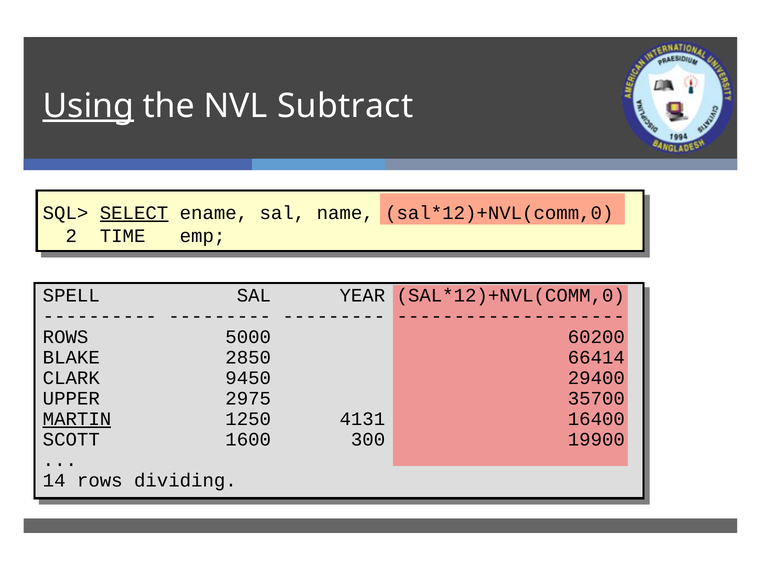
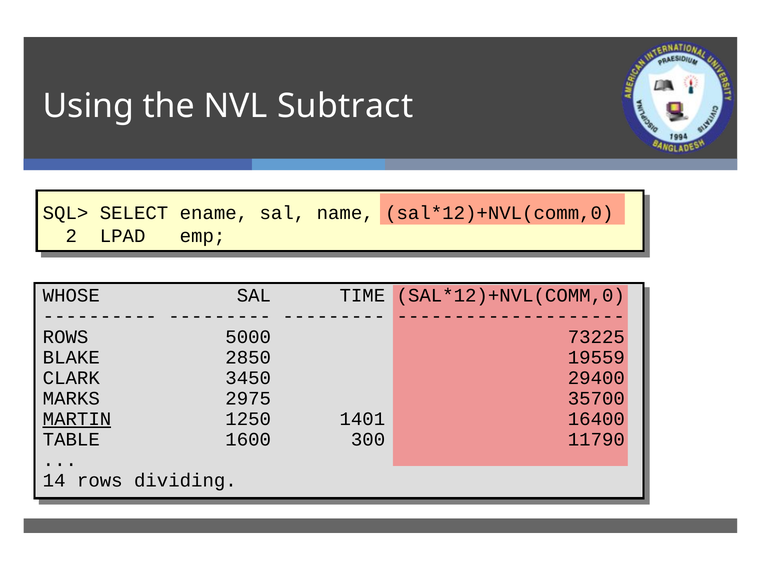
Using underline: present -> none
SELECT underline: present -> none
TIME: TIME -> LPAD
SPELL: SPELL -> WHOSE
YEAR: YEAR -> TIME
60200: 60200 -> 73225
66414: 66414 -> 19559
9450: 9450 -> 3450
UPPER: UPPER -> MARKS
4131: 4131 -> 1401
SCOTT: SCOTT -> TABLE
19900: 19900 -> 11790
